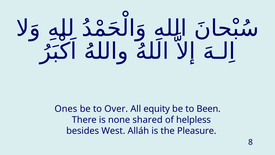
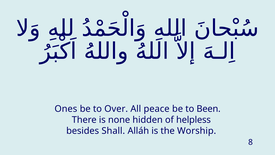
equity: equity -> peace
shared: shared -> hidden
West: West -> Shall
Pleasure: Pleasure -> Worship
